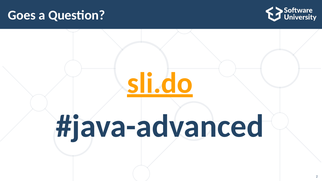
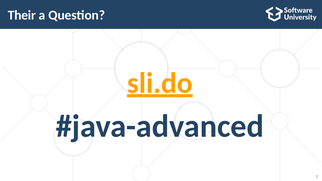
Goes: Goes -> Their
